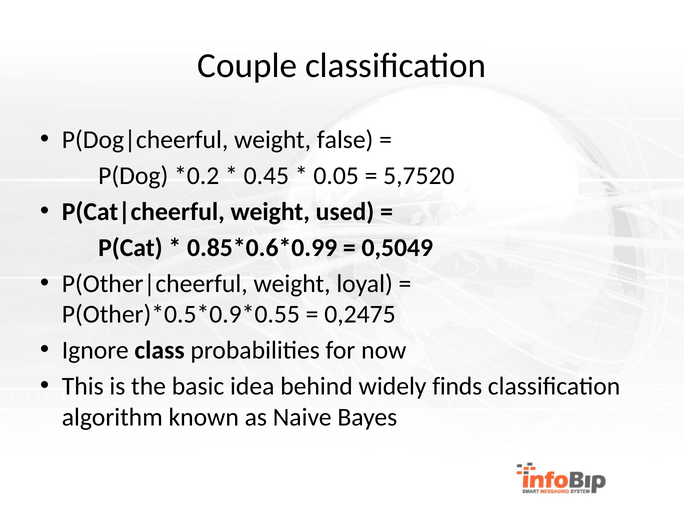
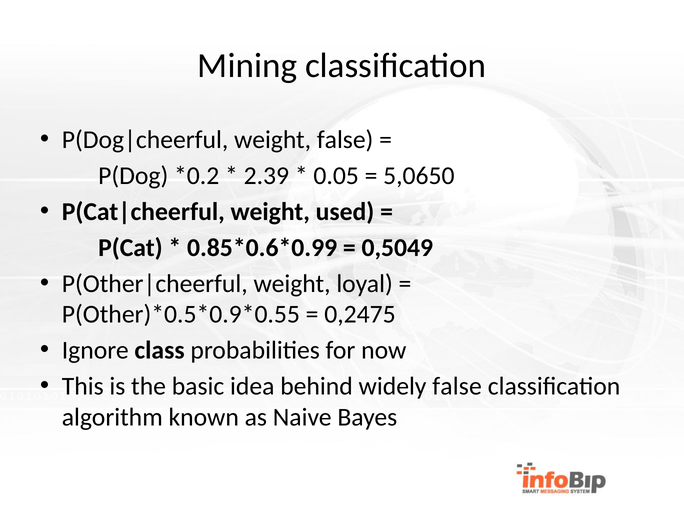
Couple: Couple -> Mining
0.45: 0.45 -> 2.39
5,7520: 5,7520 -> 5,0650
widely finds: finds -> false
